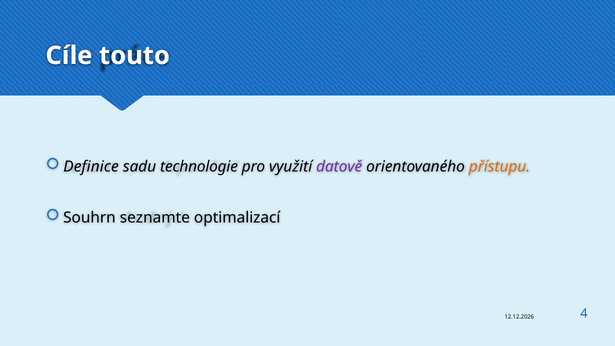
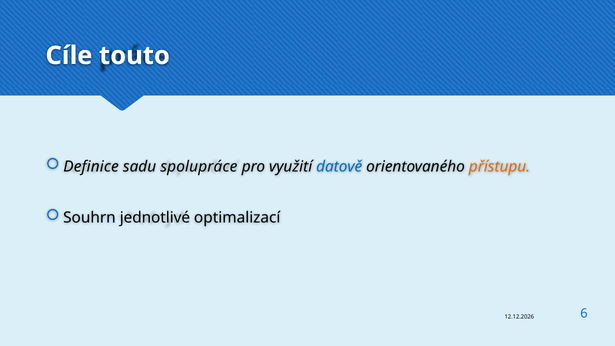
technologie: technologie -> spolupráce
datově colour: purple -> blue
seznamte: seznamte -> jednotlivé
4: 4 -> 6
